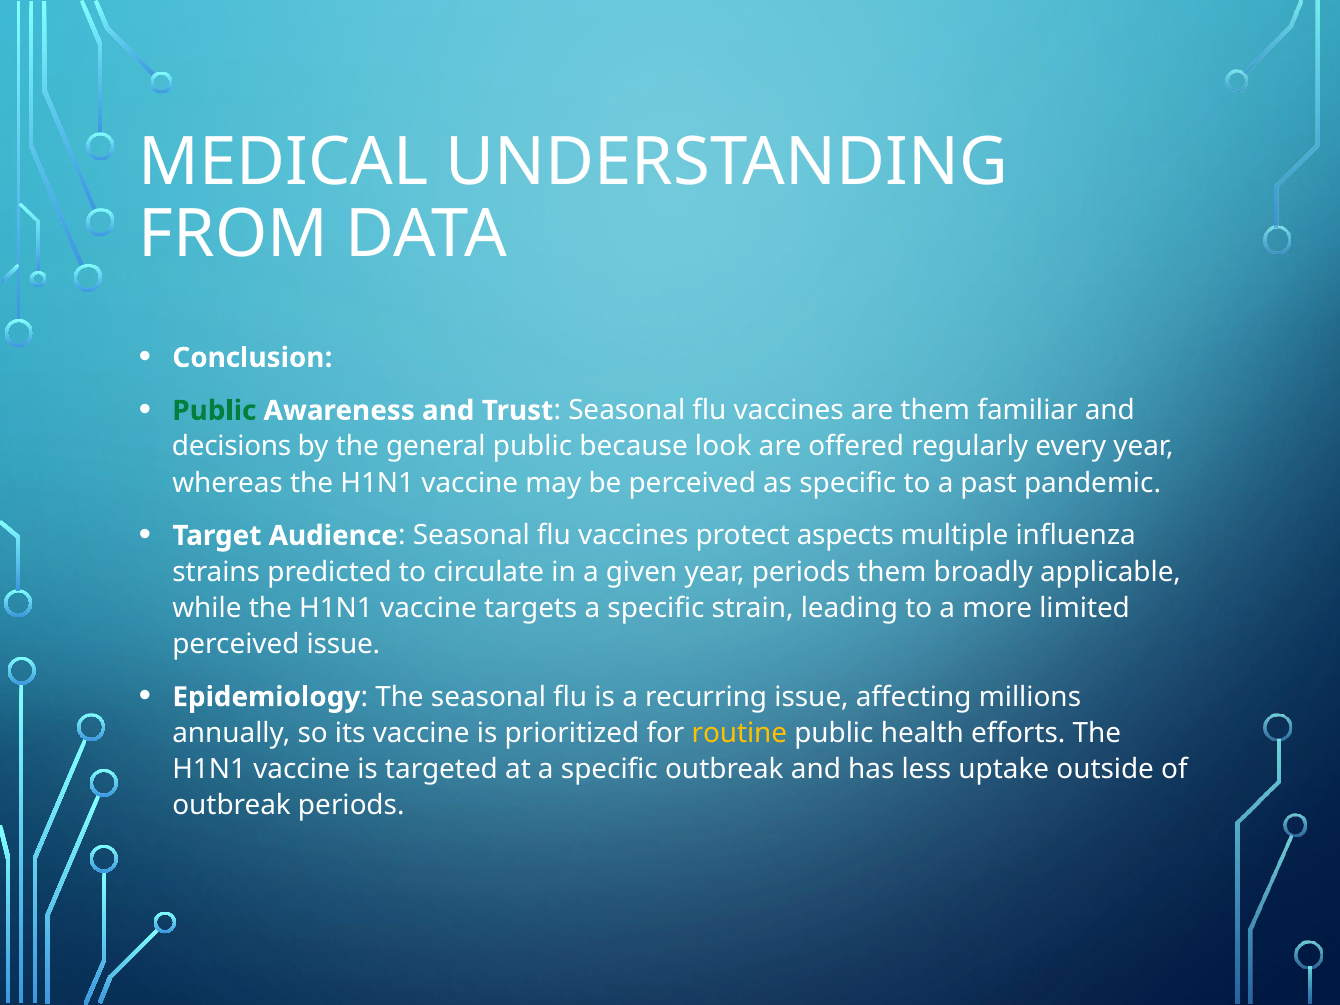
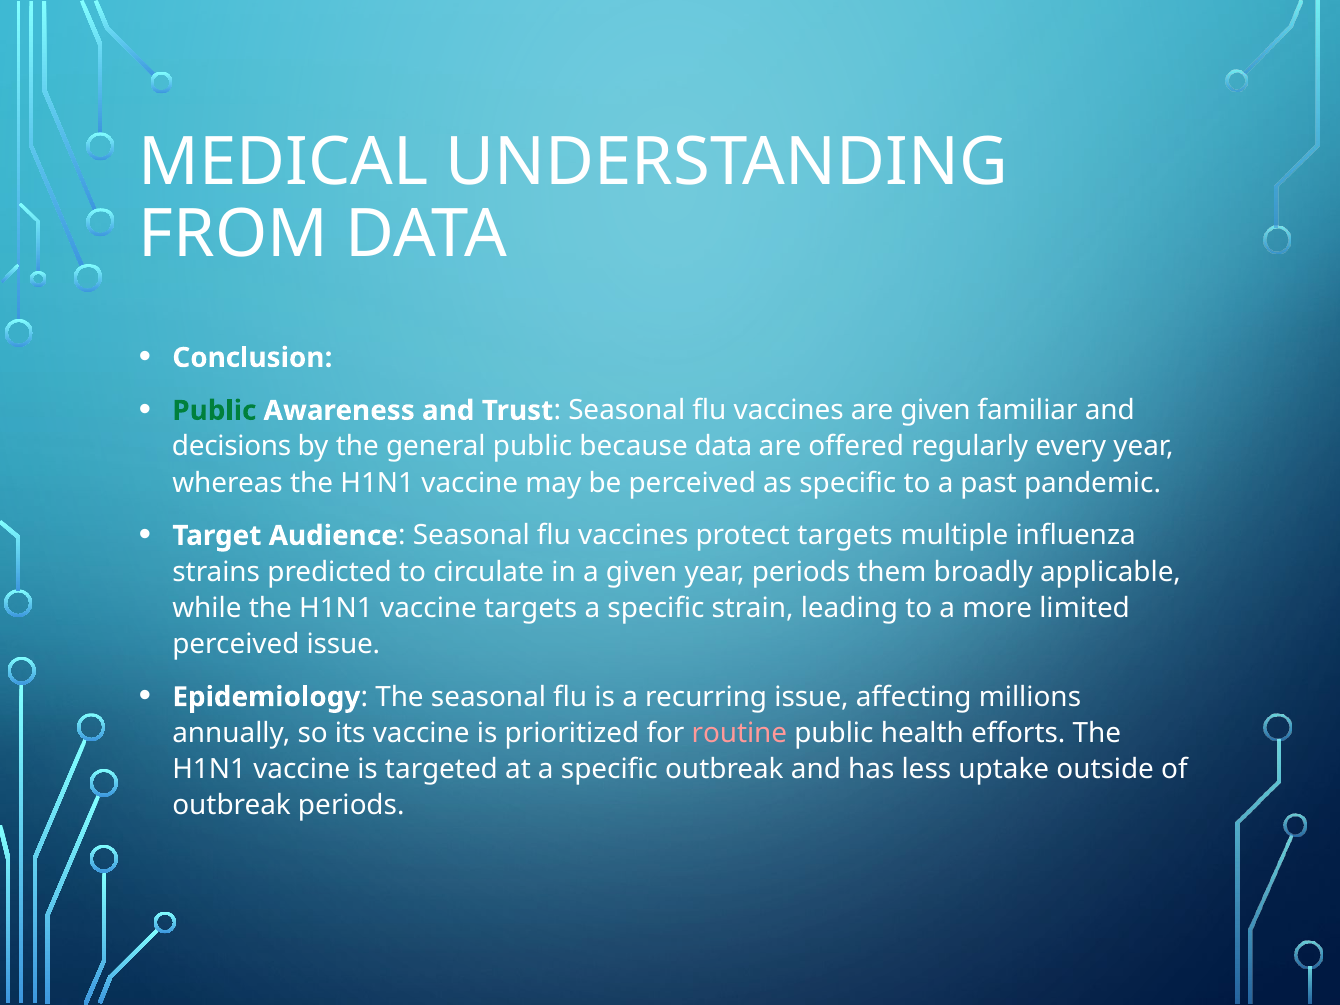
are them: them -> given
because look: look -> data
protect aspects: aspects -> targets
routine colour: yellow -> pink
